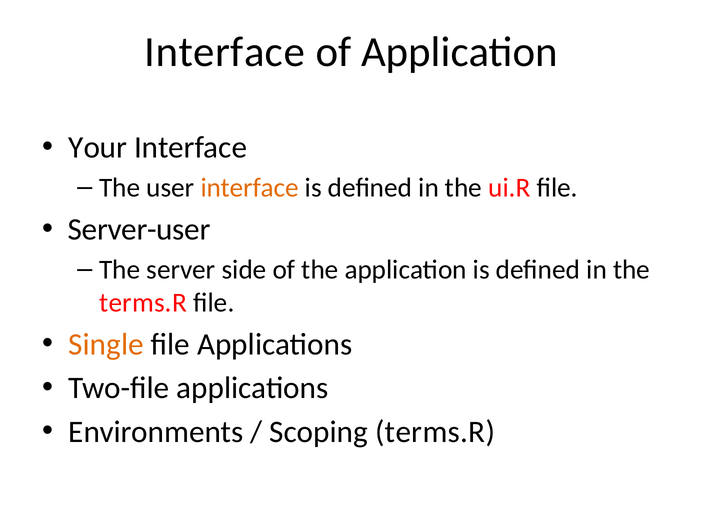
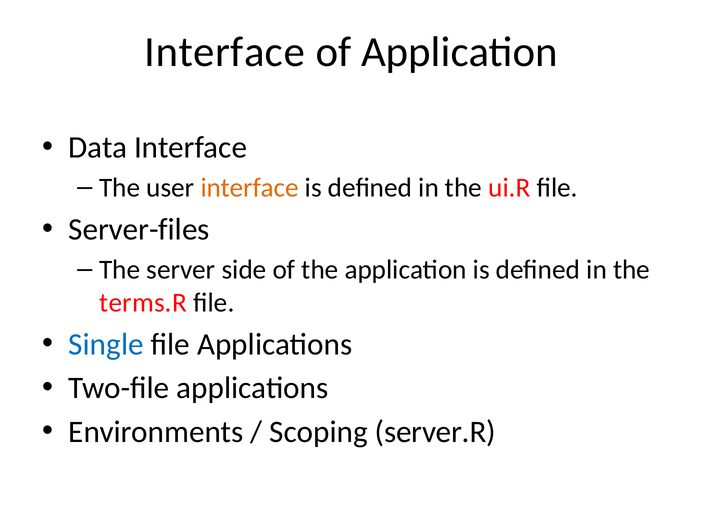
Your: Your -> Data
Server-user: Server-user -> Server-files
Single colour: orange -> blue
Scoping terms.R: terms.R -> server.R
